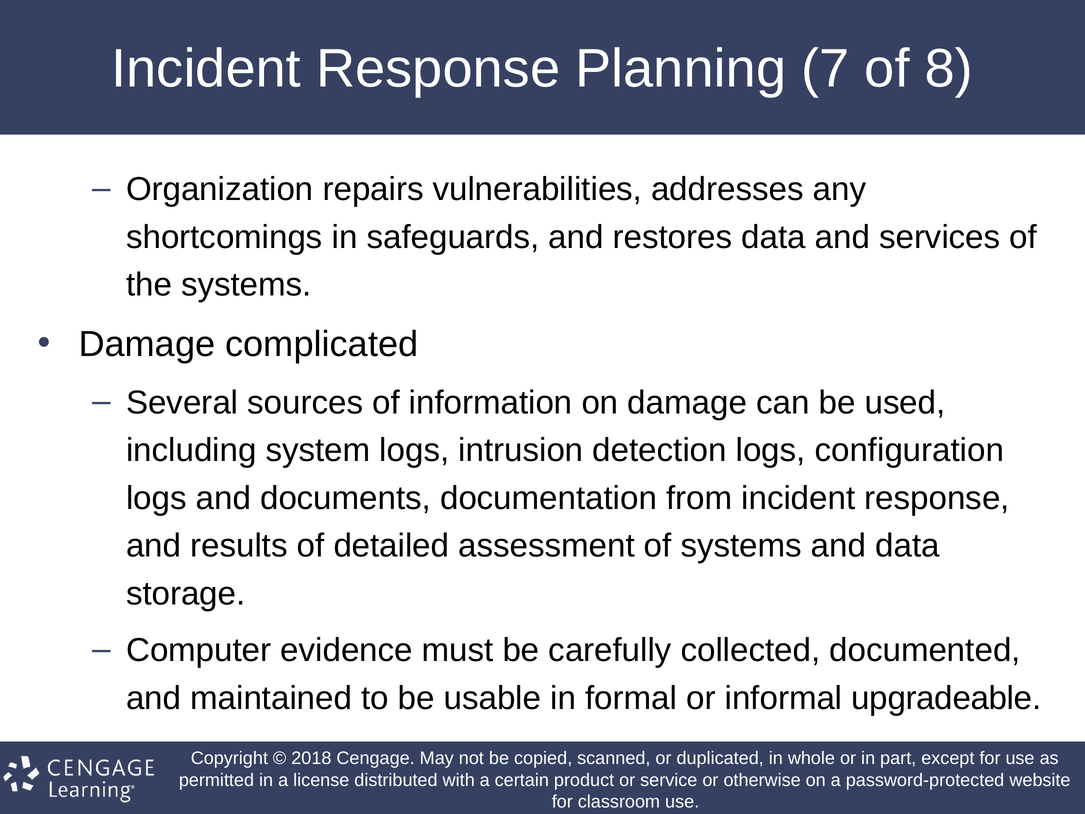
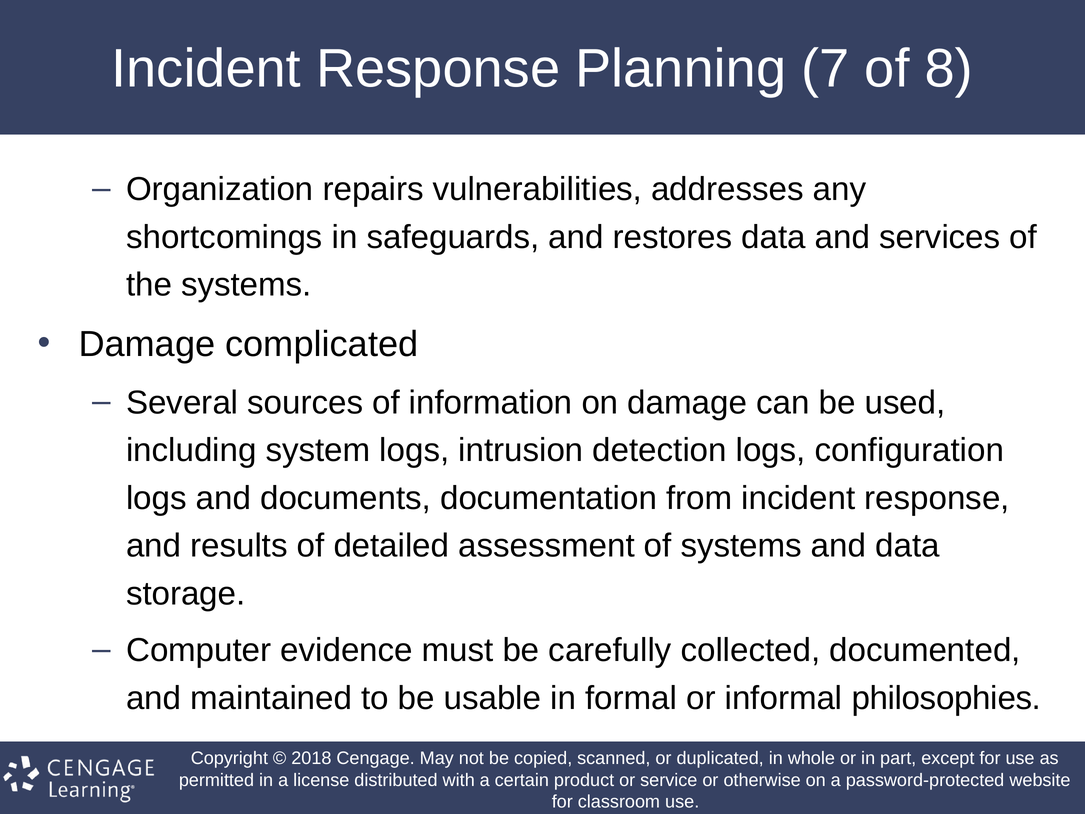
upgradeable: upgradeable -> philosophies
